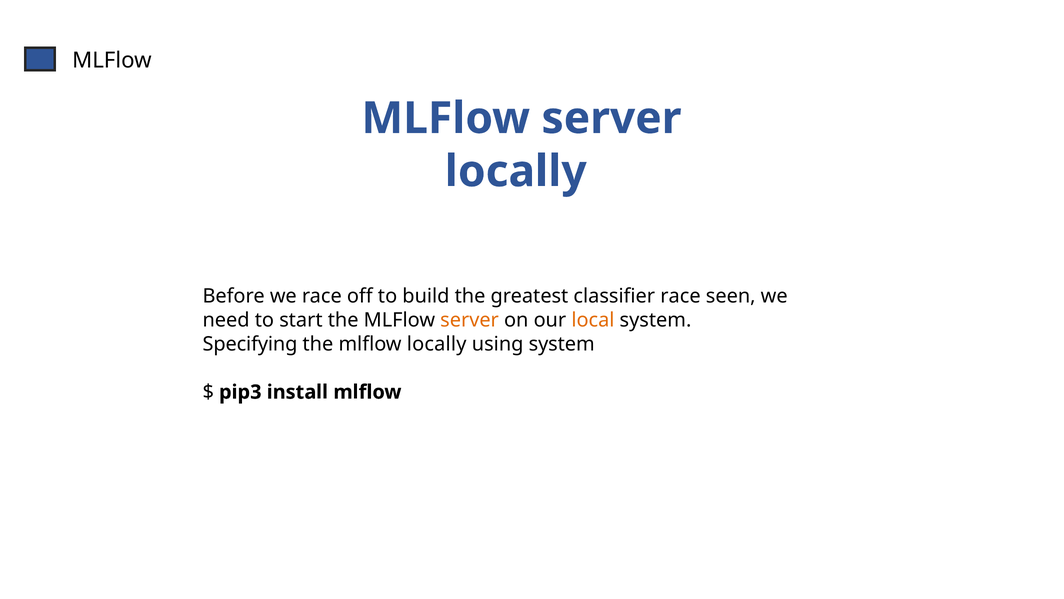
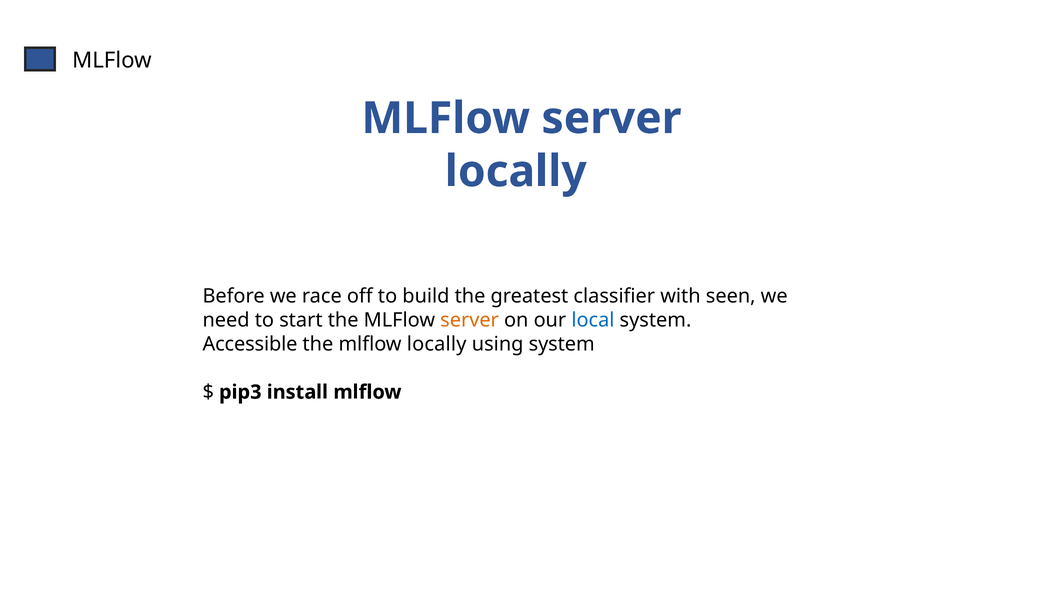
classifier race: race -> with
local colour: orange -> blue
Specifying: Specifying -> Accessible
